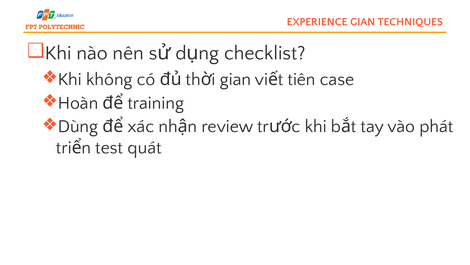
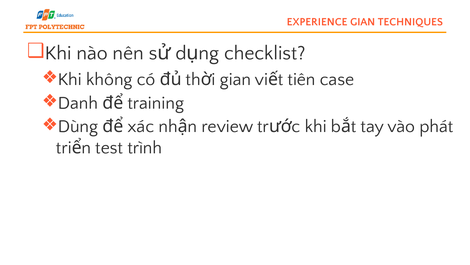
Hoàn: Hoàn -> Danh
quát: quát -> trình
